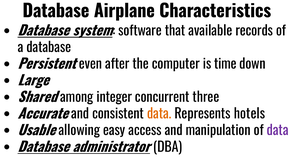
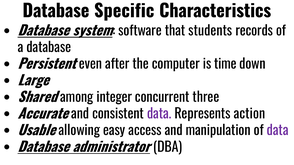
Airplane: Airplane -> Specific
available: available -> students
data at (159, 114) colour: orange -> purple
hotels: hotels -> action
